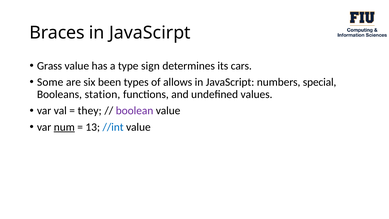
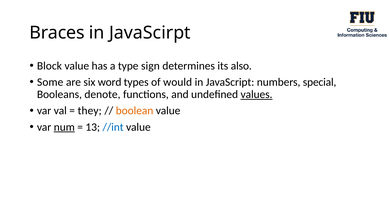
Grass: Grass -> Block
cars: cars -> also
been: been -> word
allows: allows -> would
station: station -> denote
values underline: none -> present
boolean colour: purple -> orange
